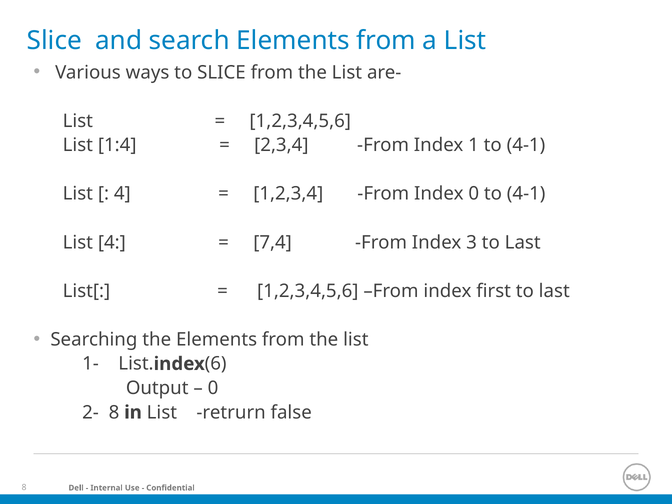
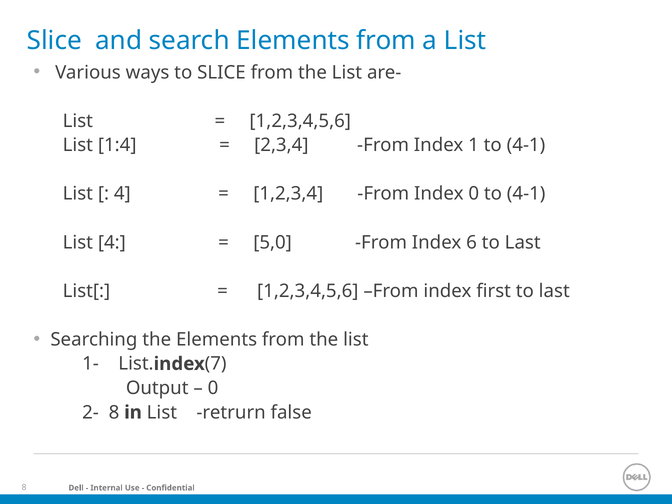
7,4: 7,4 -> 5,0
3: 3 -> 6
6: 6 -> 7
